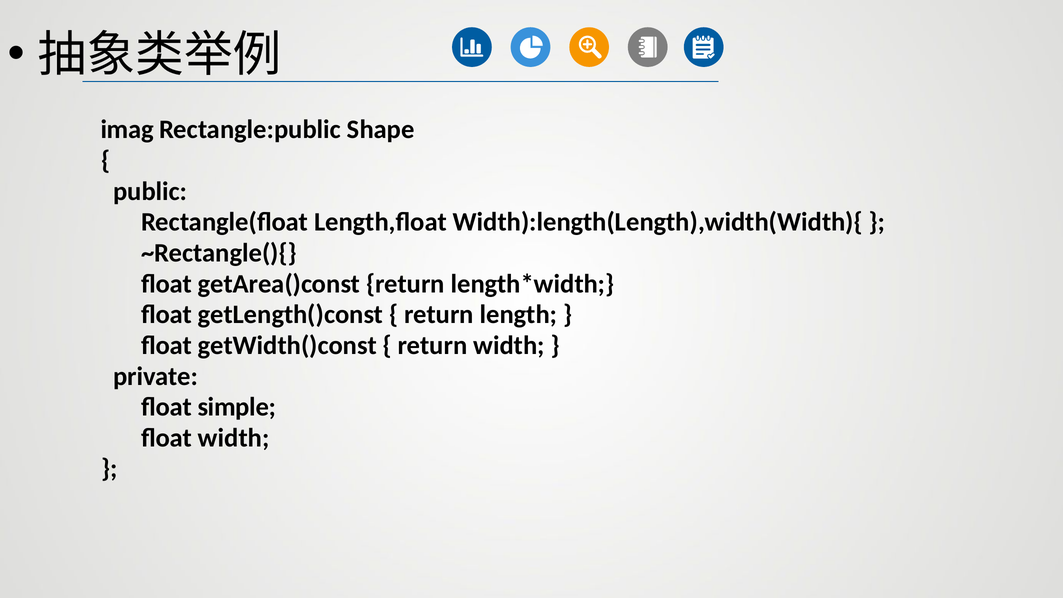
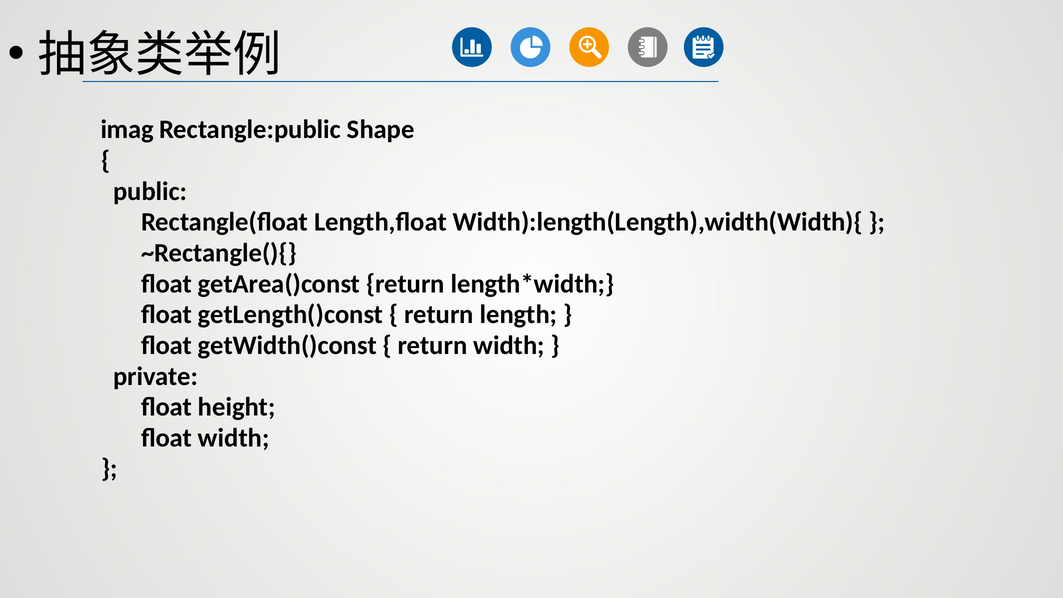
simple: simple -> height
